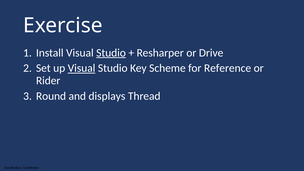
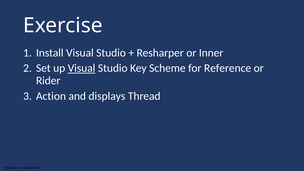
Studio at (111, 53) underline: present -> none
Drive: Drive -> Inner
Round: Round -> Action
